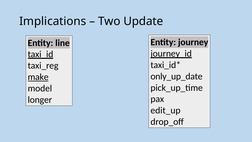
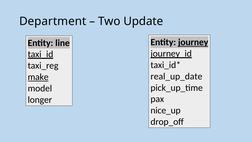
Implications: Implications -> Department
journey underline: none -> present
only_up_date: only_up_date -> real_up_date
edit_up: edit_up -> nice_up
